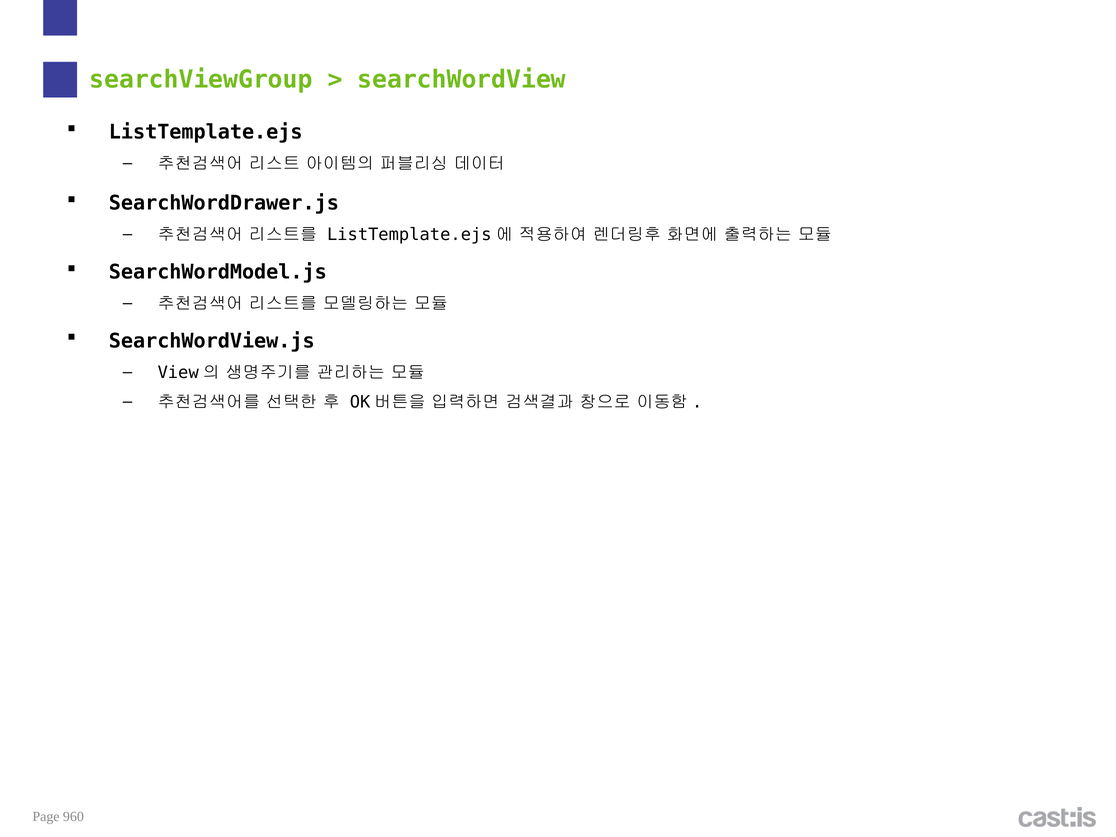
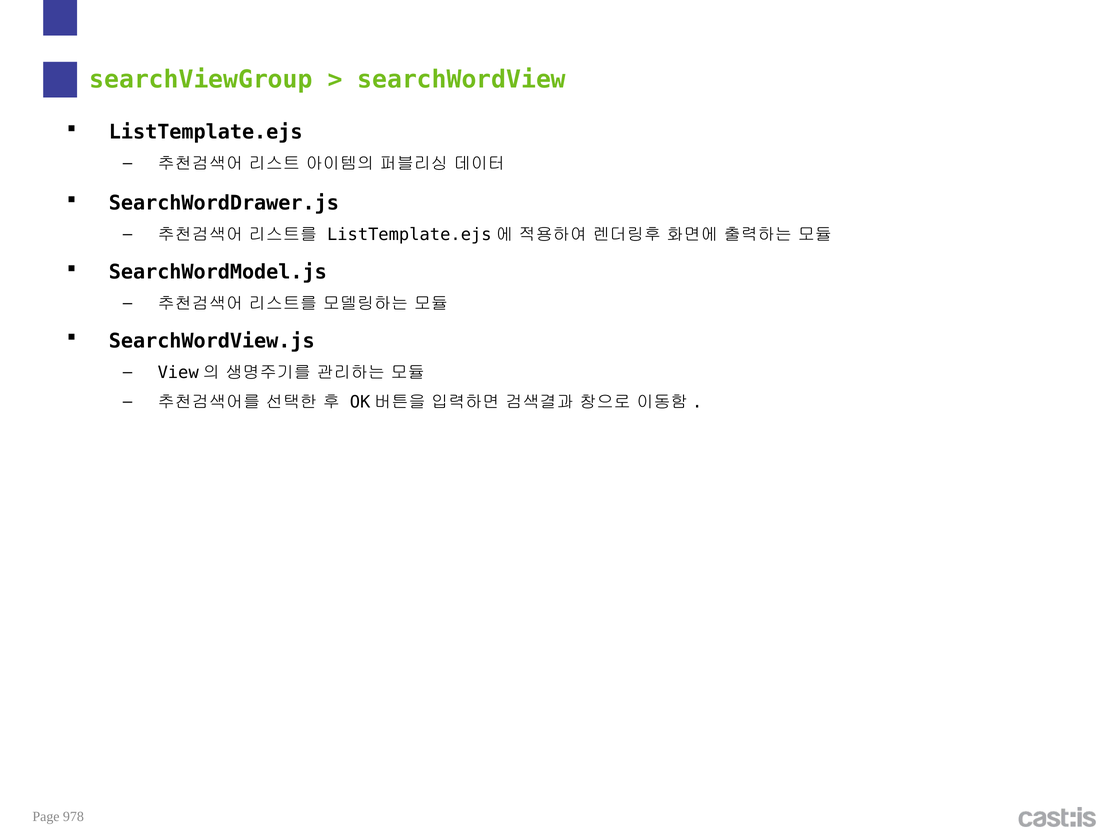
960: 960 -> 978
